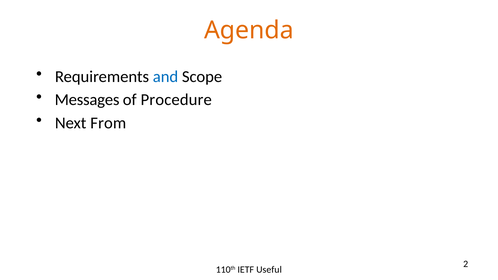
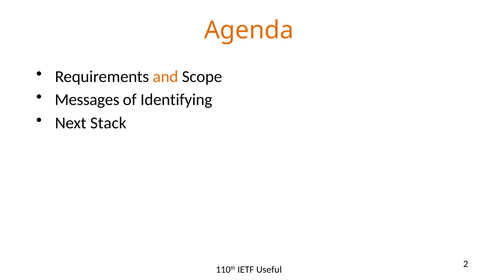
and colour: blue -> orange
Procedure: Procedure -> Identifying
From: From -> Stack
